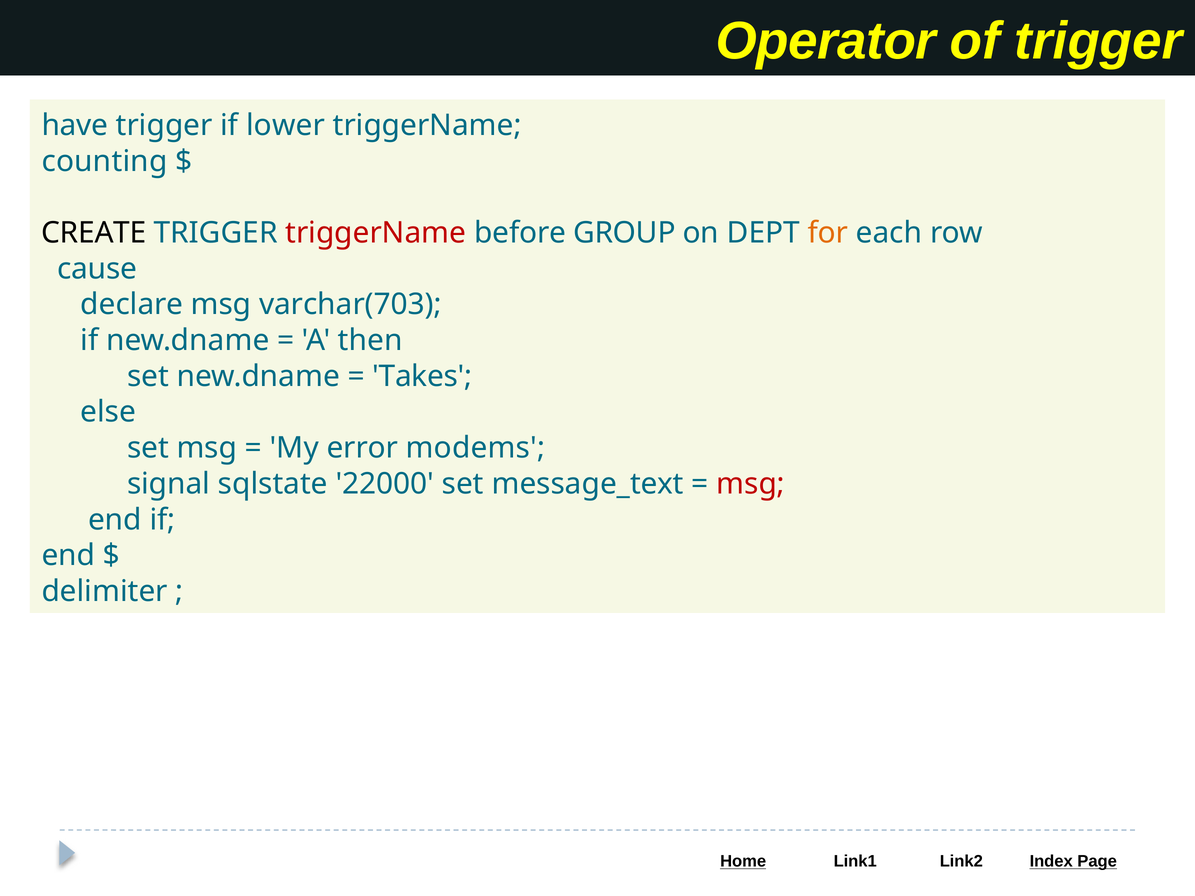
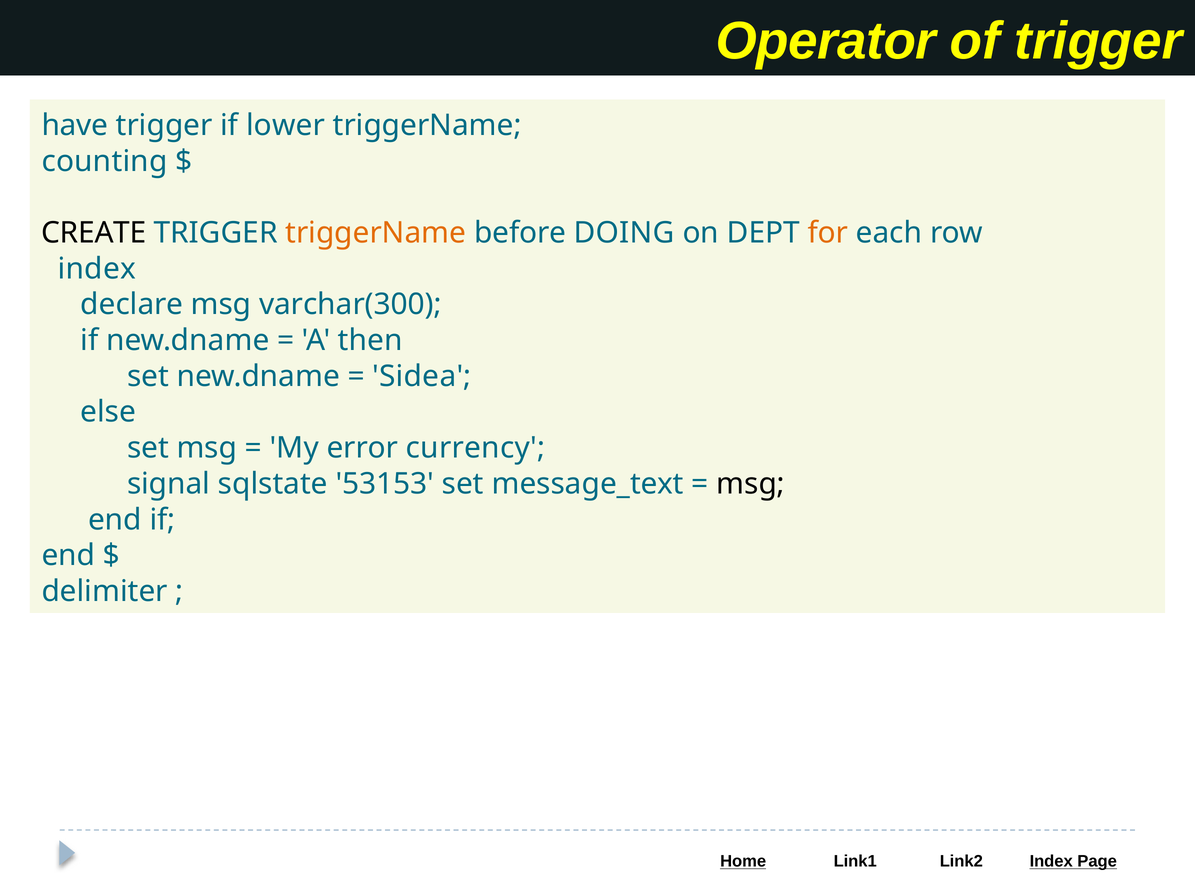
triggerName at (376, 233) colour: red -> orange
GROUP: GROUP -> DOING
cause at (97, 269): cause -> index
varchar(703: varchar(703 -> varchar(300
Takes: Takes -> Sidea
modems: modems -> currency
22000: 22000 -> 53153
msg at (751, 484) colour: red -> black
